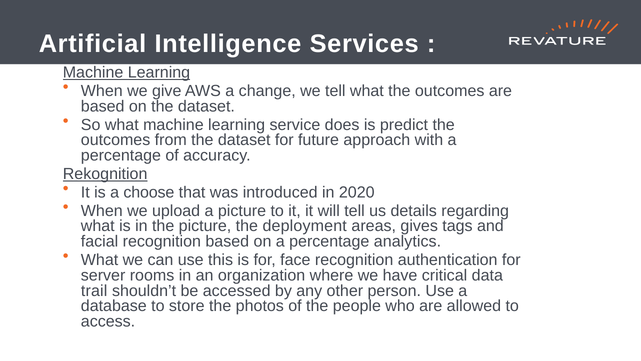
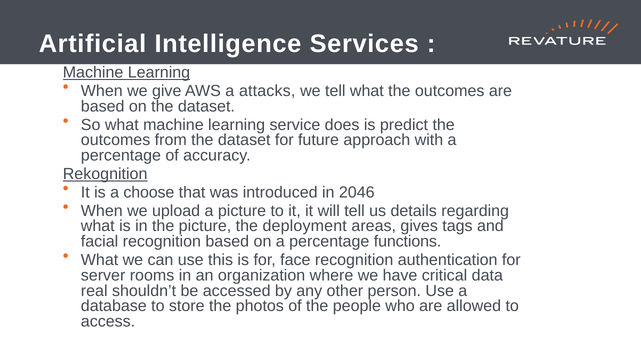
change: change -> attacks
2020: 2020 -> 2046
analytics: analytics -> functions
trail: trail -> real
